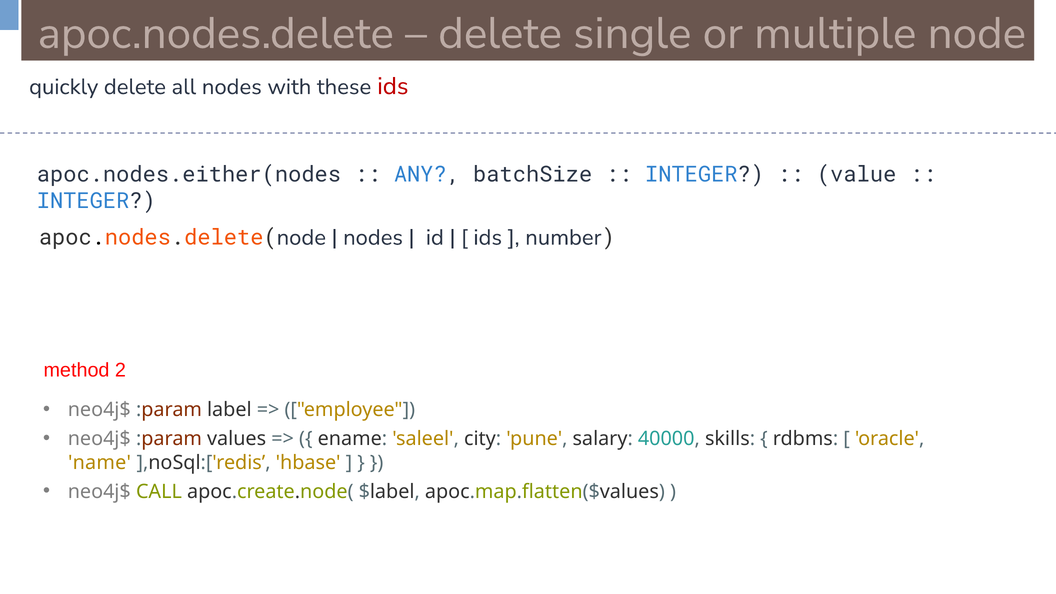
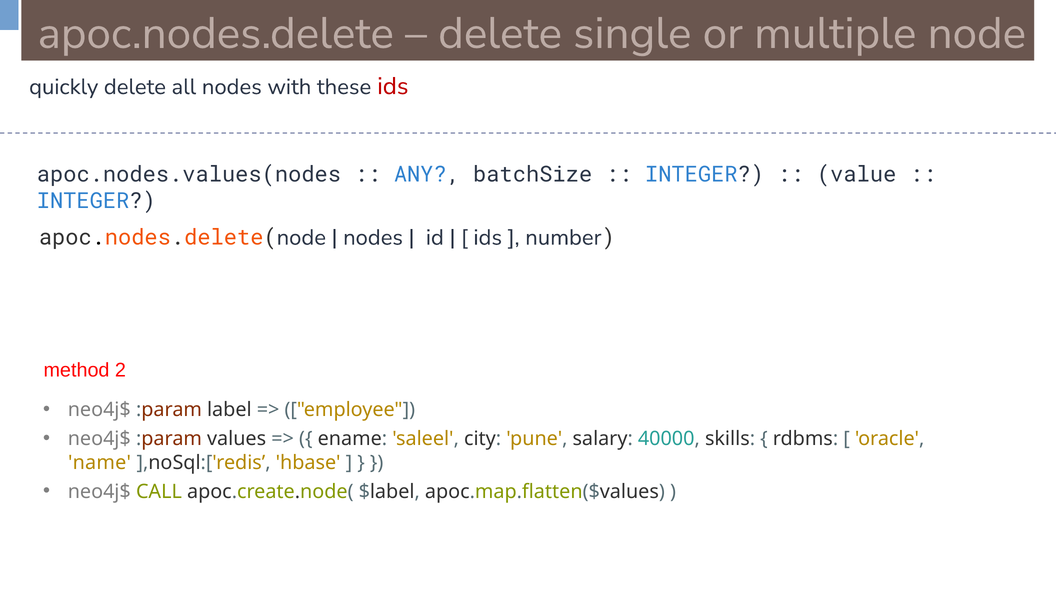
apoc.nodes.either(nodes: apoc.nodes.either(nodes -> apoc.nodes.values(nodes
